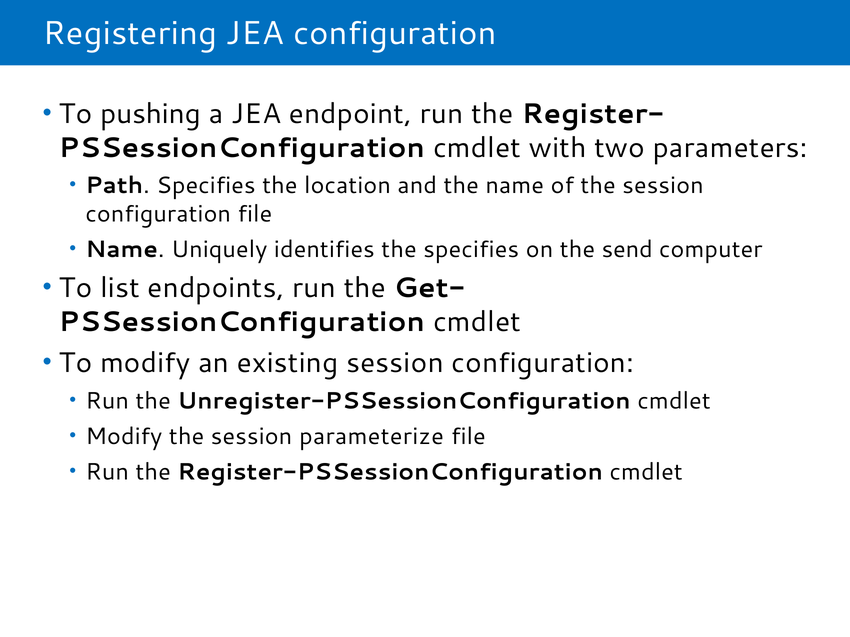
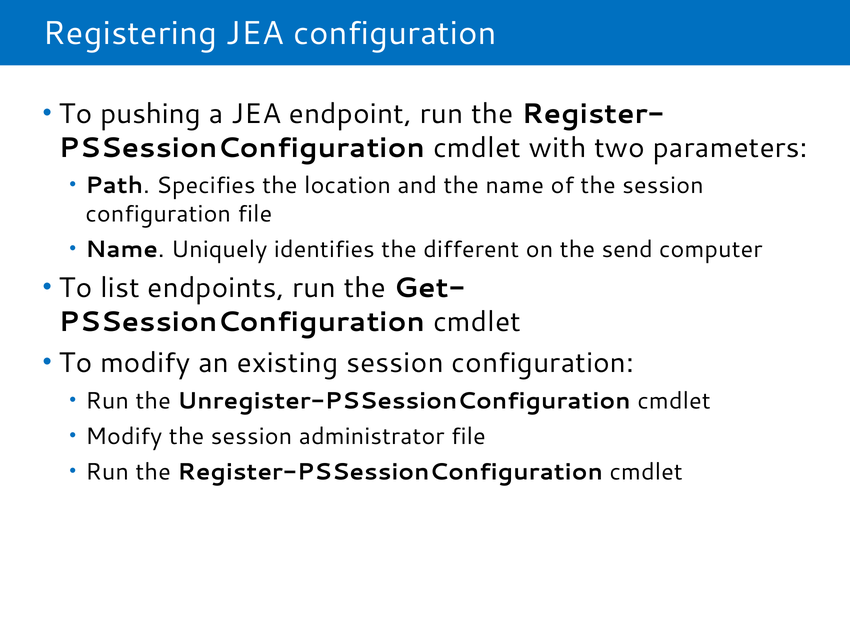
the specifies: specifies -> different
parameterize: parameterize -> administrator
